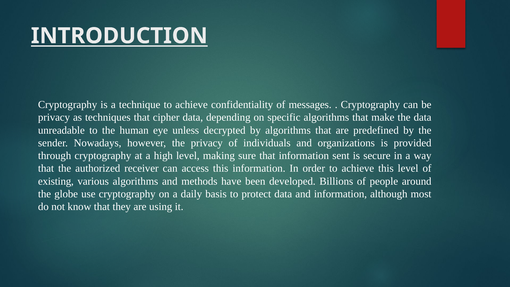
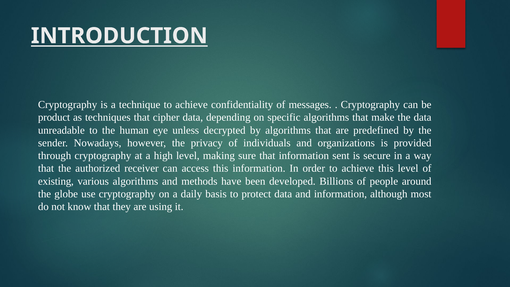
privacy at (54, 117): privacy -> product
